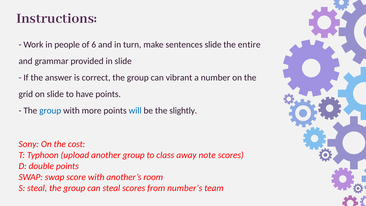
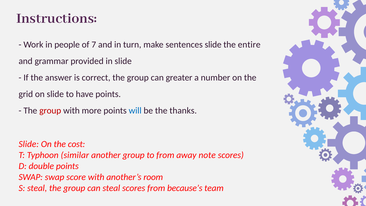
6: 6 -> 7
vibrant: vibrant -> greater
group at (50, 110) colour: blue -> red
slightly: slightly -> thanks
Sony at (29, 144): Sony -> Slide
upload: upload -> similar
to class: class -> from
number’s: number’s -> because’s
